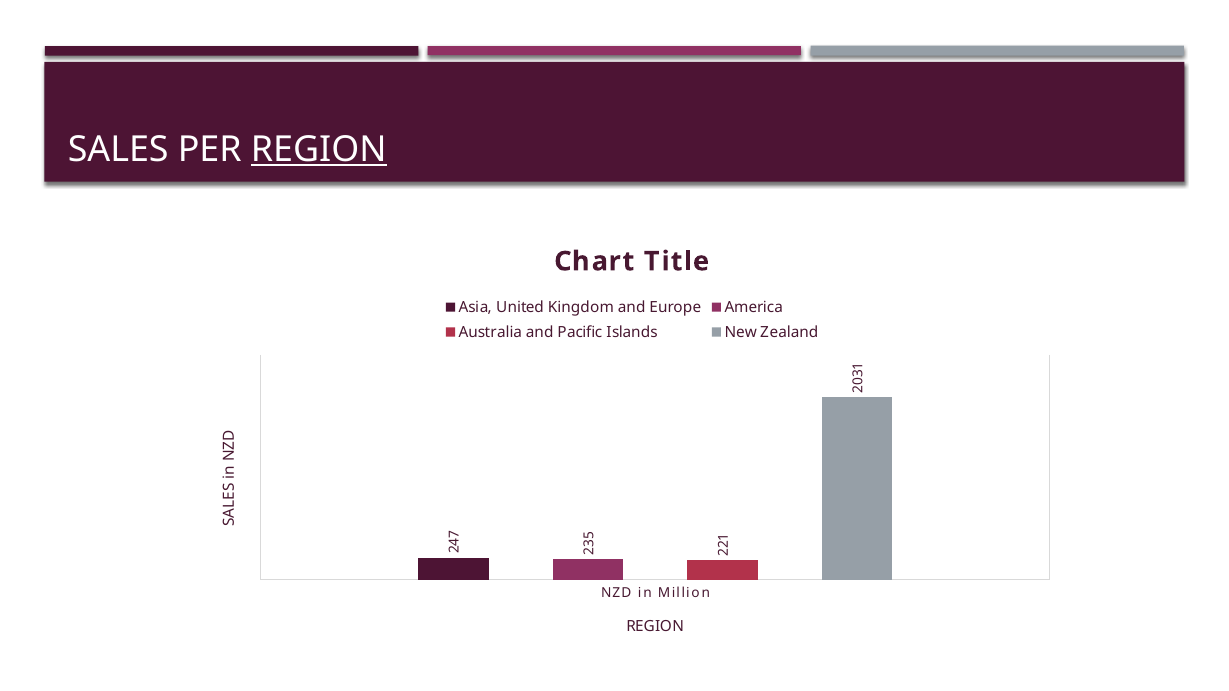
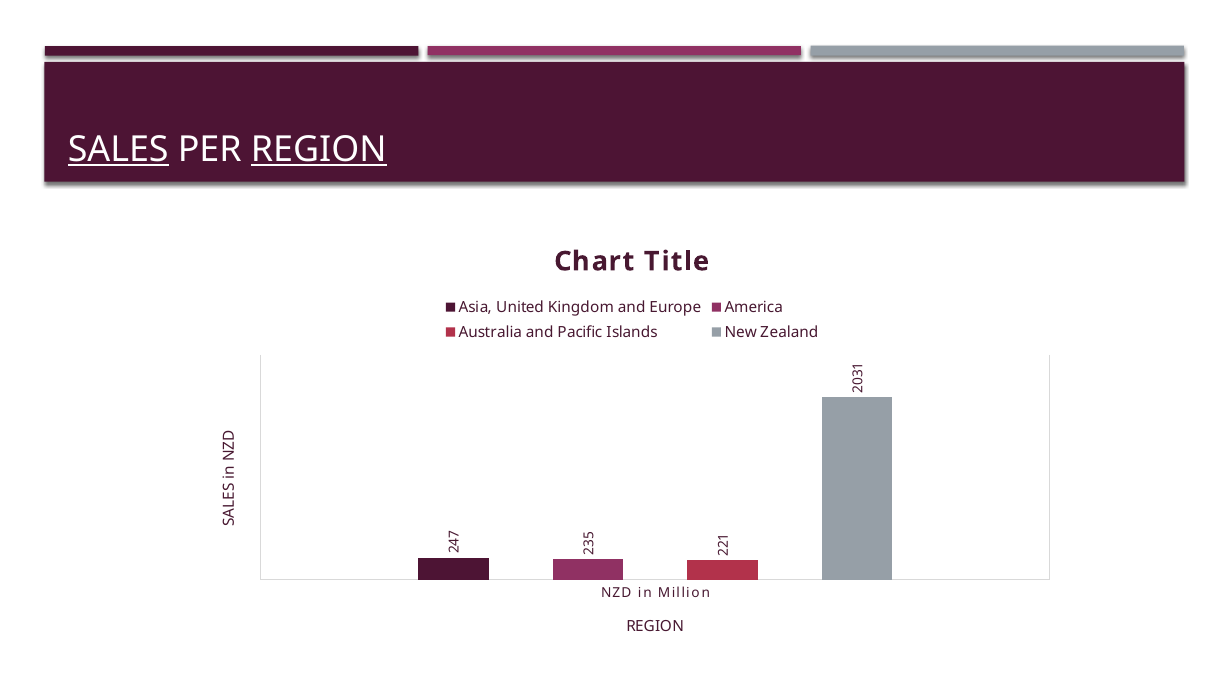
SALES underline: none -> present
